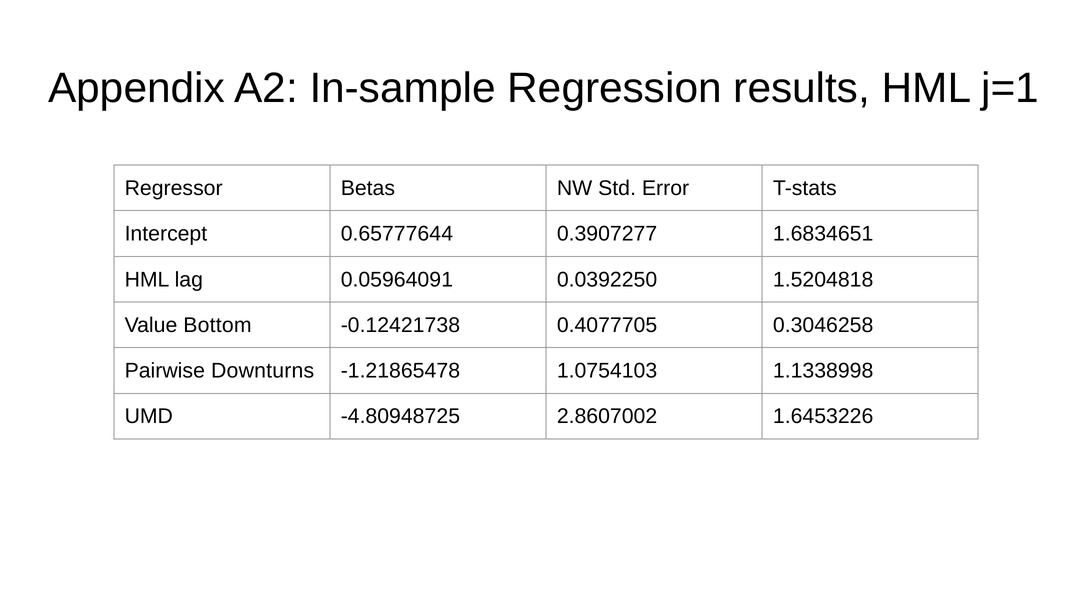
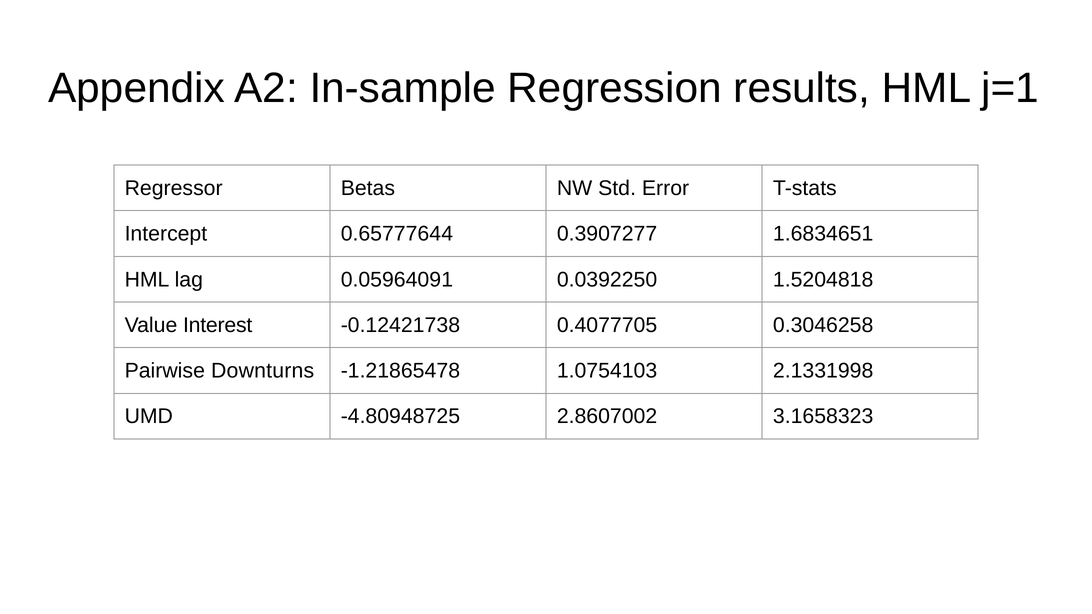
Bottom: Bottom -> Interest
1.1338998: 1.1338998 -> 2.1331998
1.6453226: 1.6453226 -> 3.1658323
